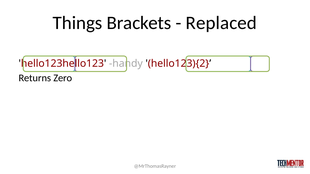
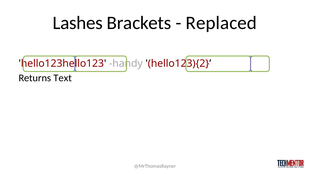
Things: Things -> Lashes
Zero: Zero -> Text
